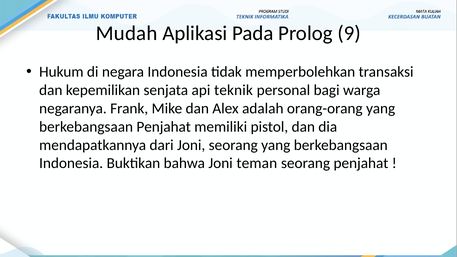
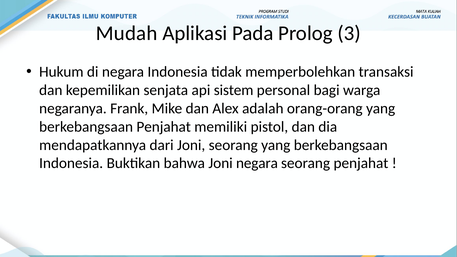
9: 9 -> 3
teknik: teknik -> sistem
Joni teman: teman -> negara
